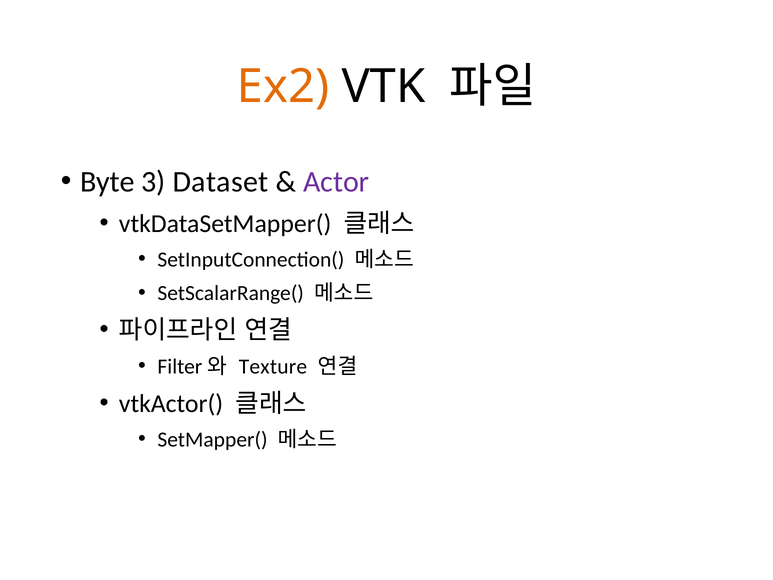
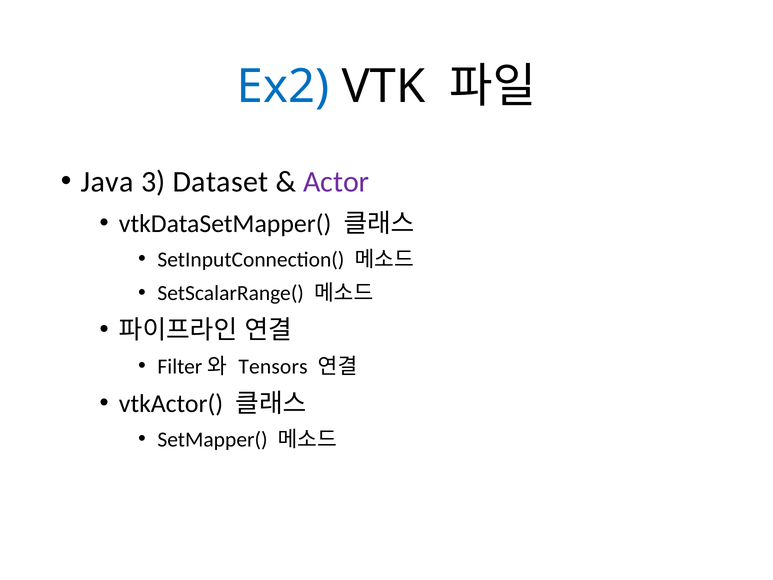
Ex2 colour: orange -> blue
Byte: Byte -> Java
Texture: Texture -> Tensors
